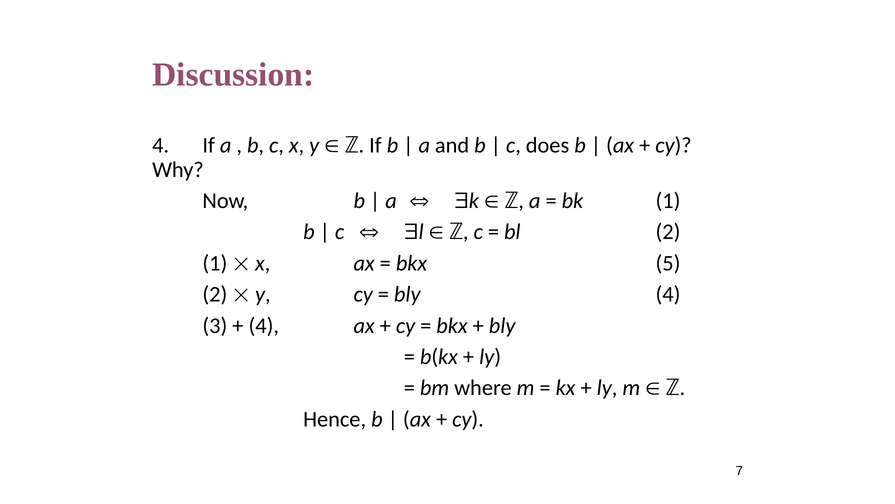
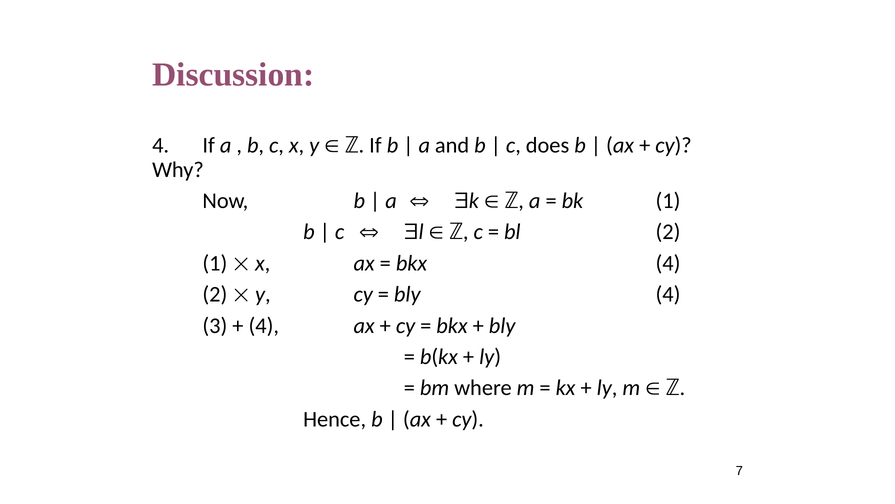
bkx 5: 5 -> 4
